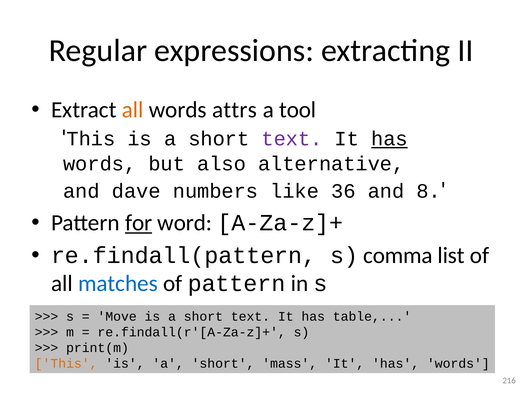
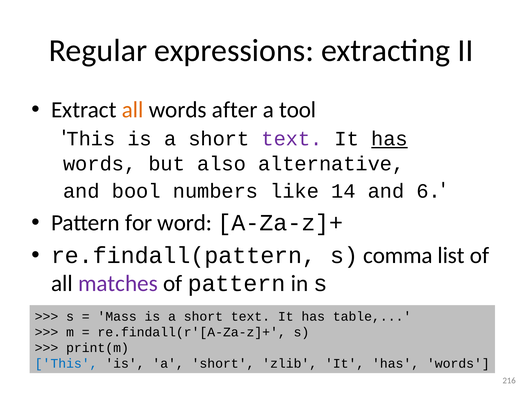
attrs: attrs -> after
dave: dave -> bool
36: 36 -> 14
8: 8 -> 6
for underline: present -> none
matches colour: blue -> purple
Move: Move -> Mass
This at (66, 363) colour: orange -> blue
mass: mass -> zlib
